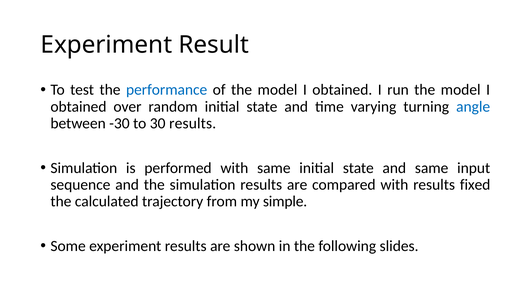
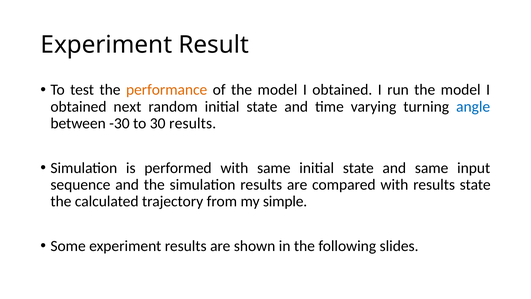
performance colour: blue -> orange
over: over -> next
results fixed: fixed -> state
